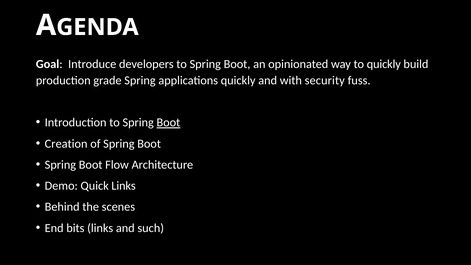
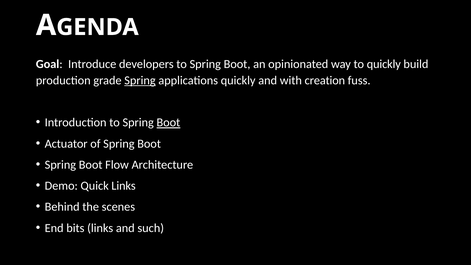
Spring at (140, 80) underline: none -> present
security: security -> creation
Creation: Creation -> Actuator
